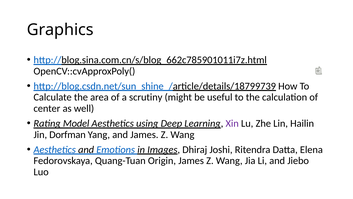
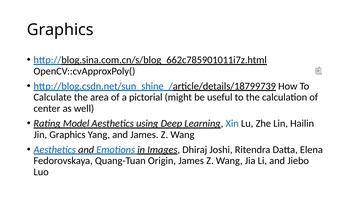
scrutiny: scrutiny -> pictorial
Xin colour: purple -> blue
Jin Dorfman: Dorfman -> Graphics
